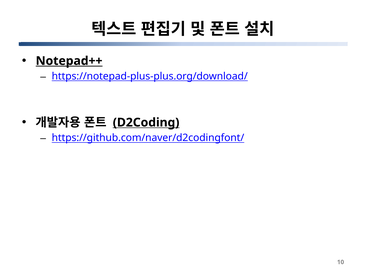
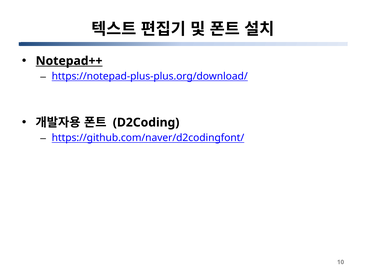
D2Coding underline: present -> none
